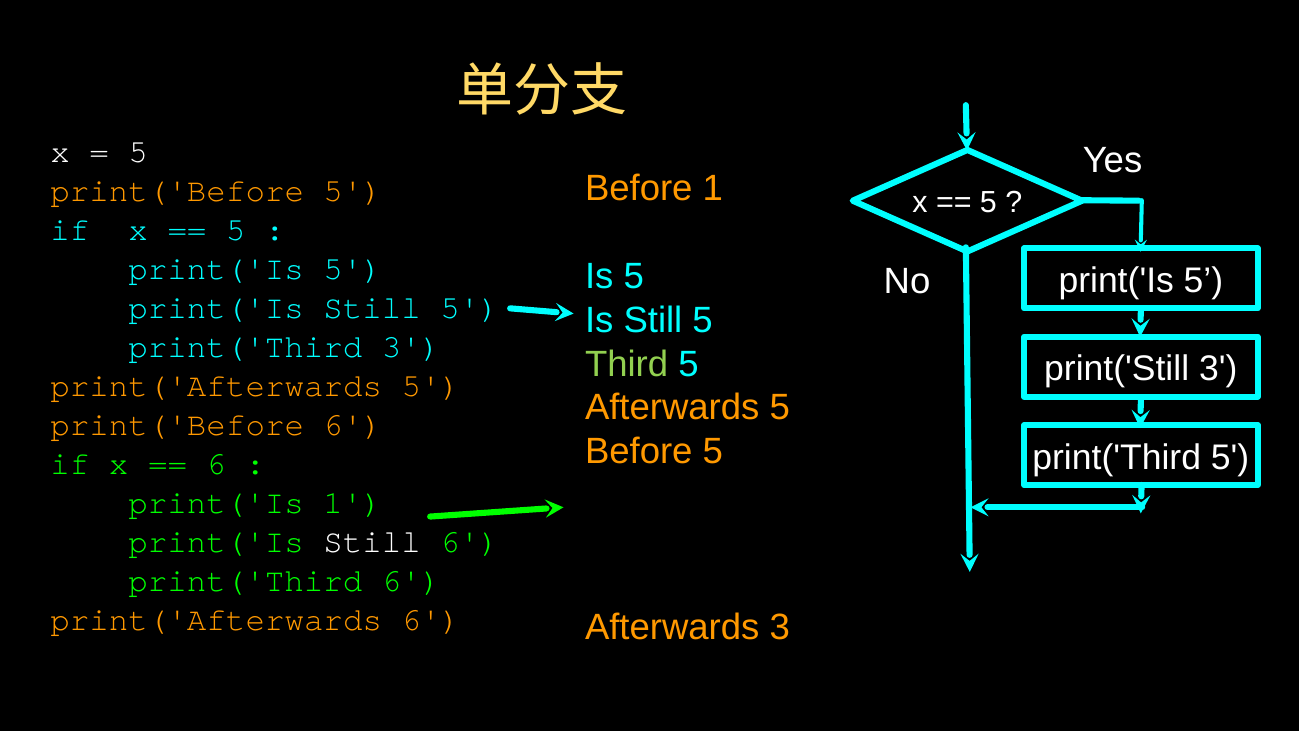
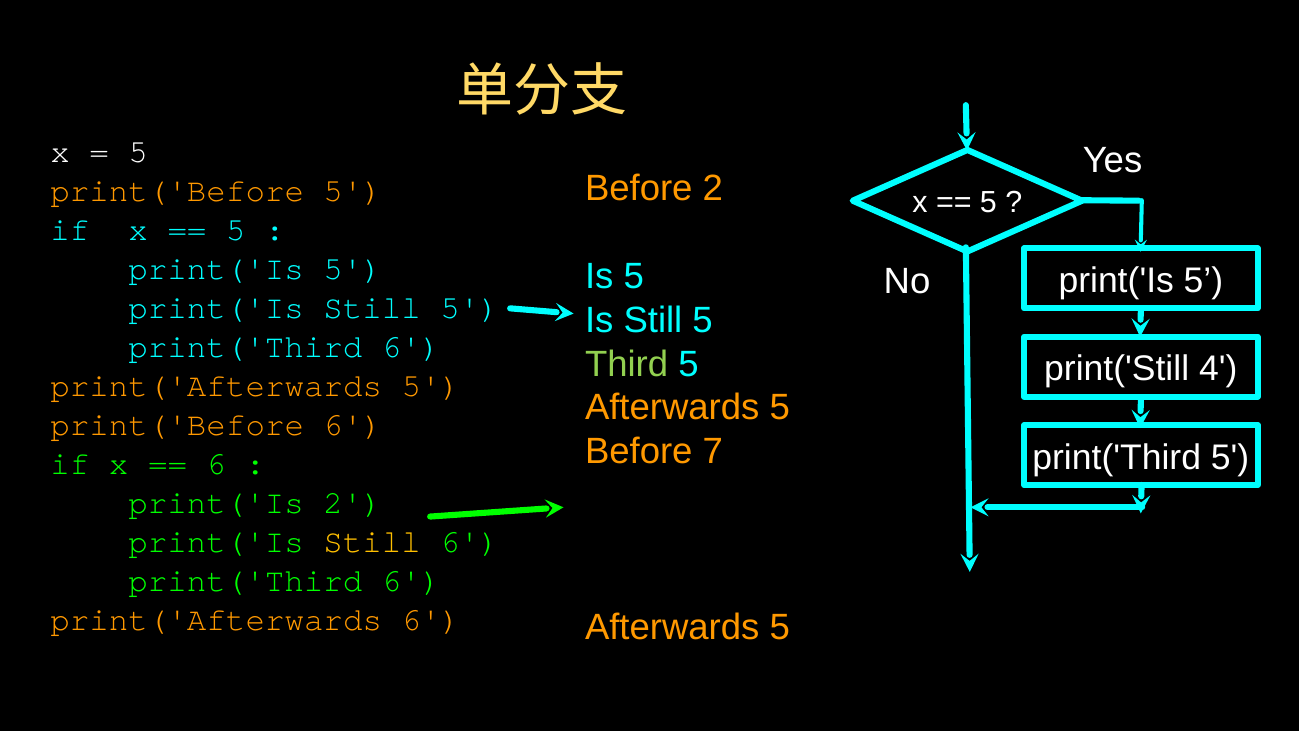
Before 1: 1 -> 2
3 at (411, 347): 3 -> 6
print('Still 3: 3 -> 4
Before 5: 5 -> 7
print('Is 1: 1 -> 2
Still at (372, 541) colour: white -> yellow
3 at (780, 627): 3 -> 5
